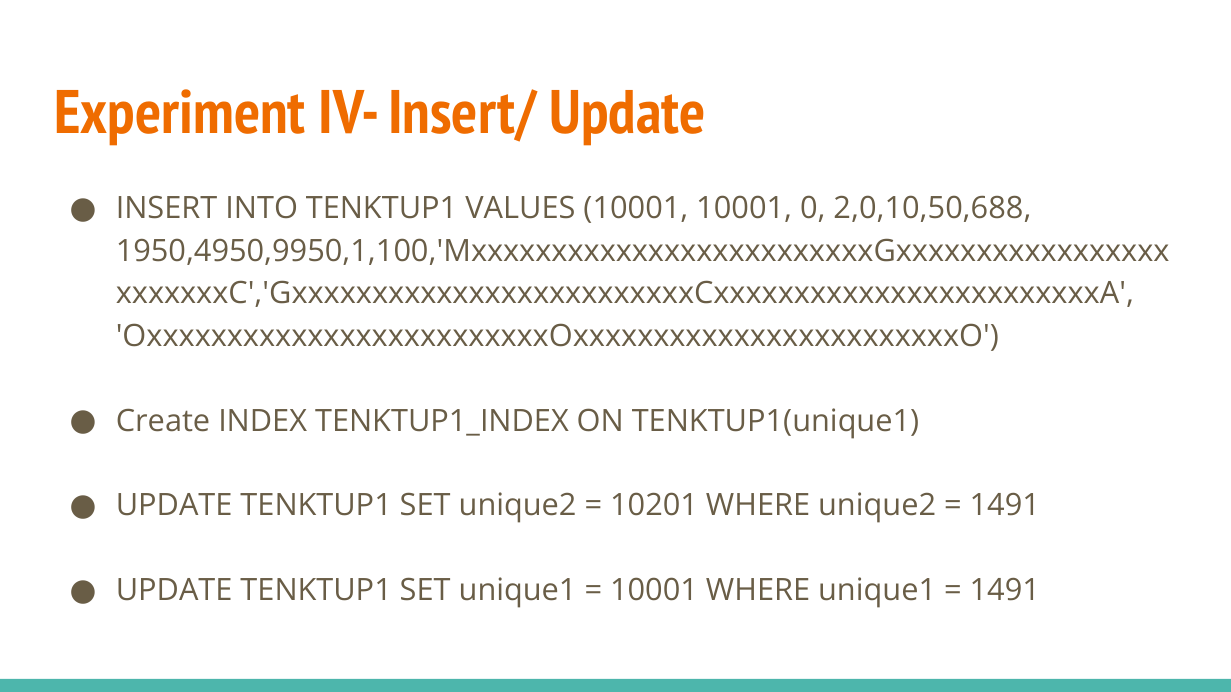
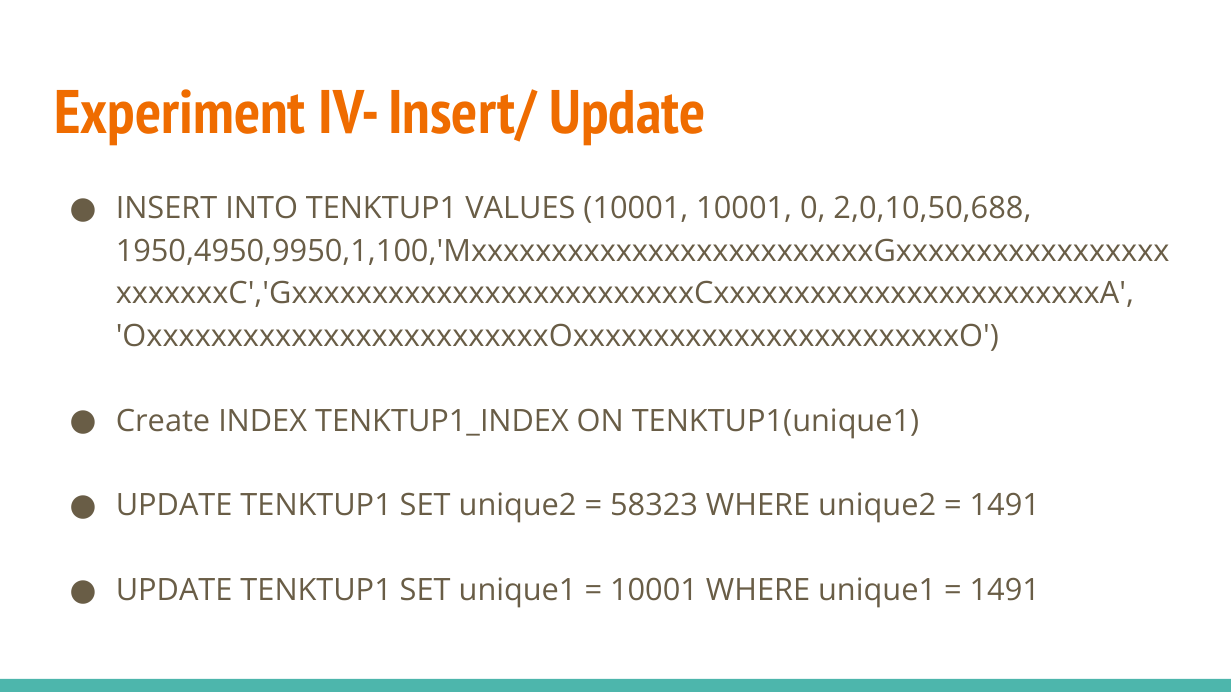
10201: 10201 -> 58323
